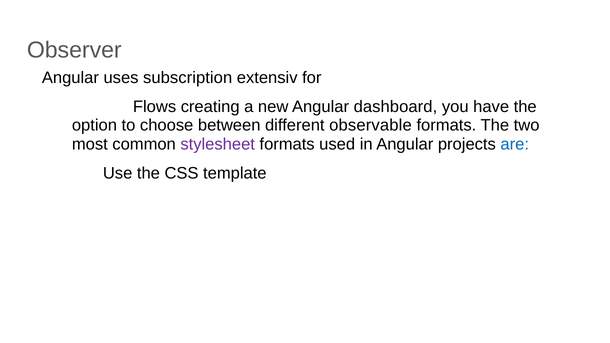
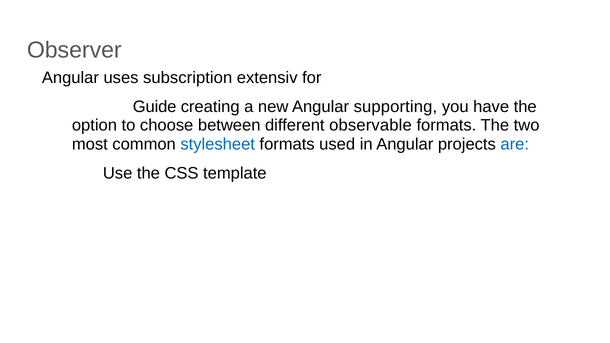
Flows: Flows -> Guide
dashboard: dashboard -> supporting
stylesheet colour: purple -> blue
